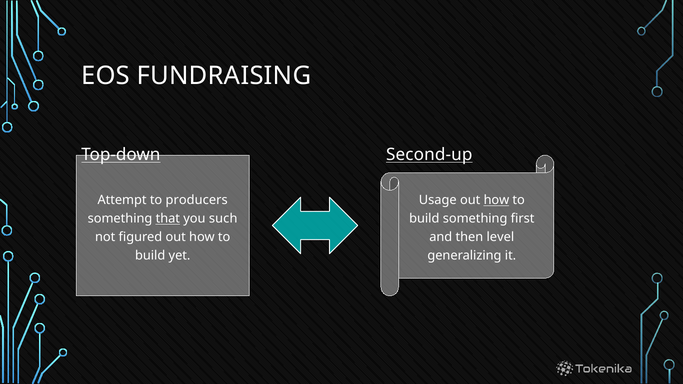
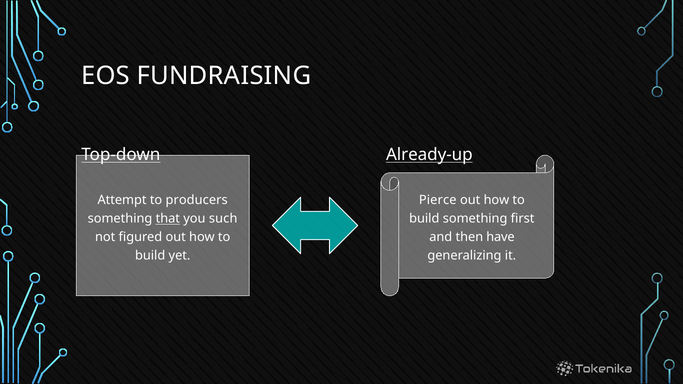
Second-up: Second-up -> Already-up
Usage: Usage -> Pierce
how at (496, 200) underline: present -> none
level: level -> have
